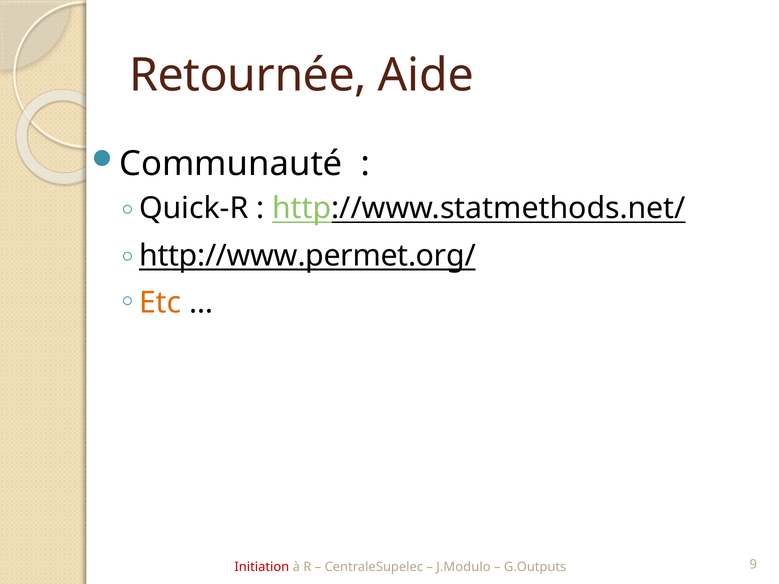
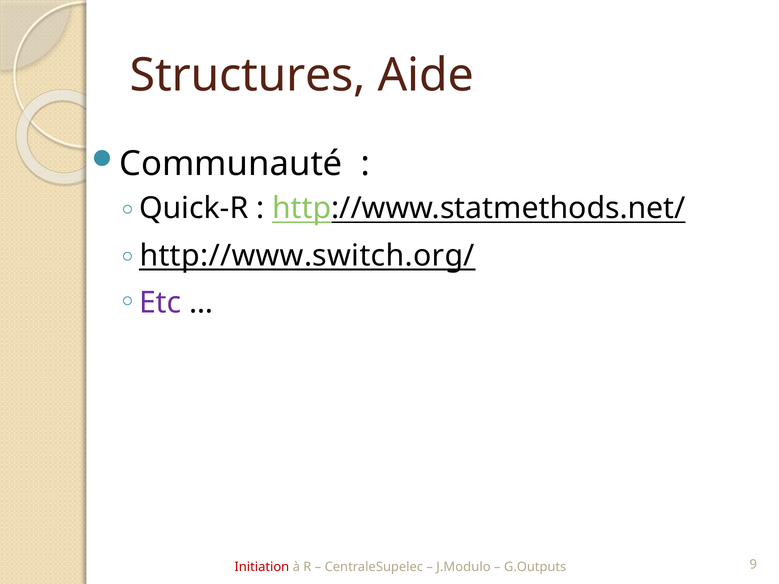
Retournée: Retournée -> Structures
http://www.permet.org/: http://www.permet.org/ -> http://www.switch.org/
Etc colour: orange -> purple
